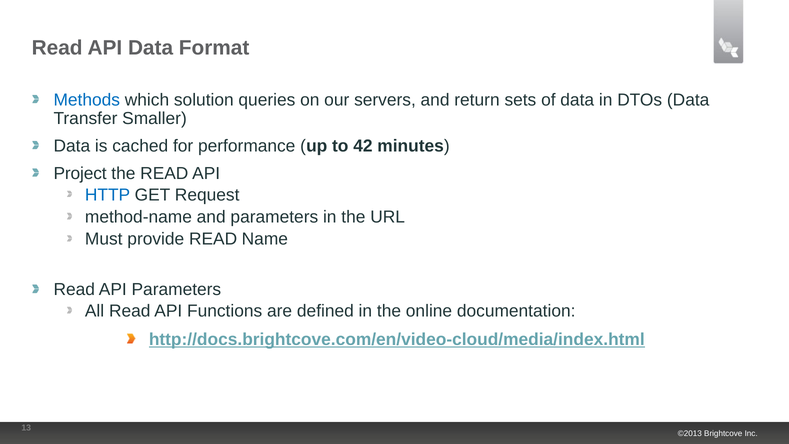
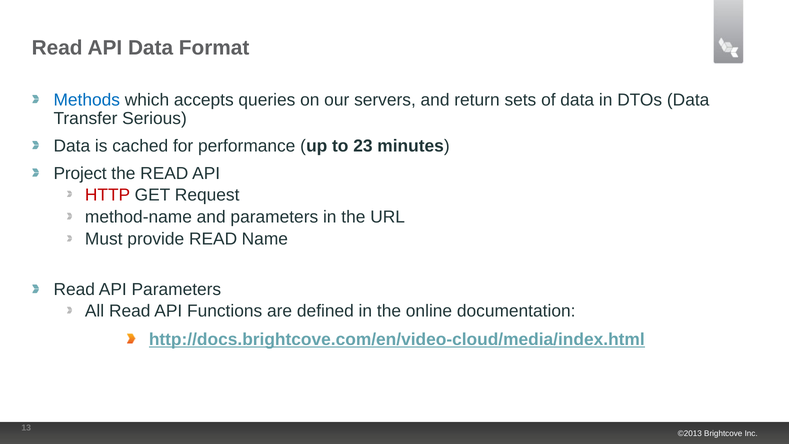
solution: solution -> accepts
Smaller: Smaller -> Serious
42: 42 -> 23
HTTP colour: blue -> red
